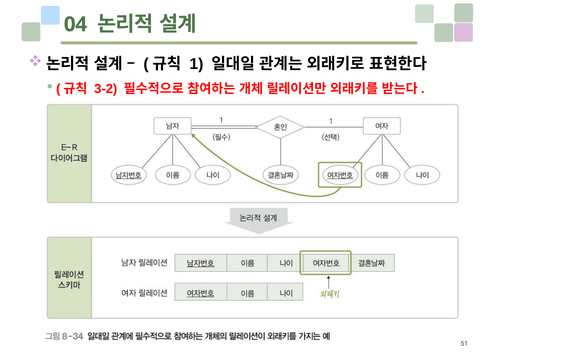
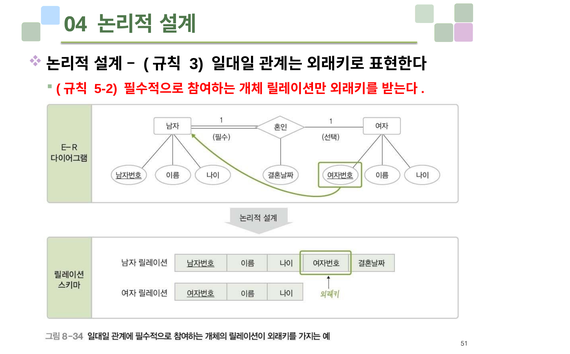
1: 1 -> 3
3-2: 3-2 -> 5-2
